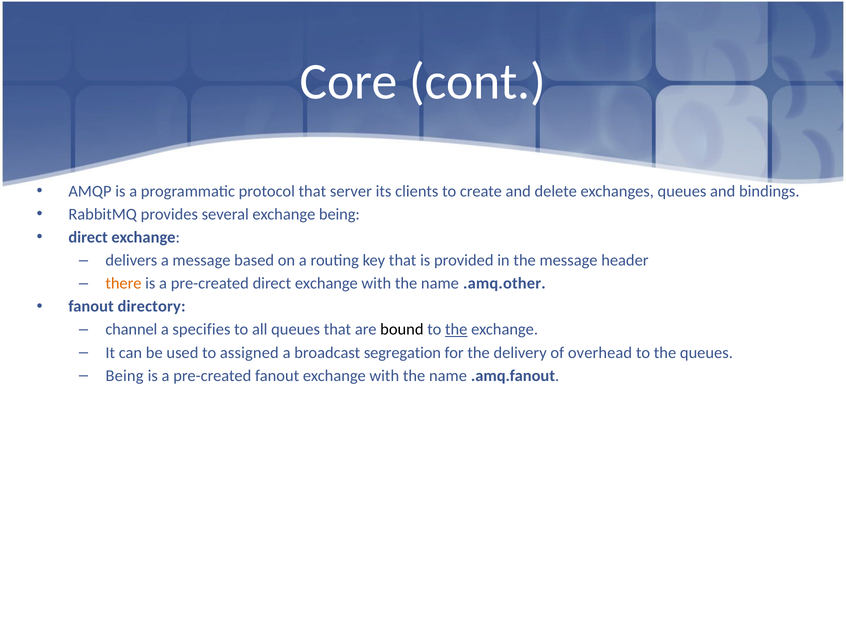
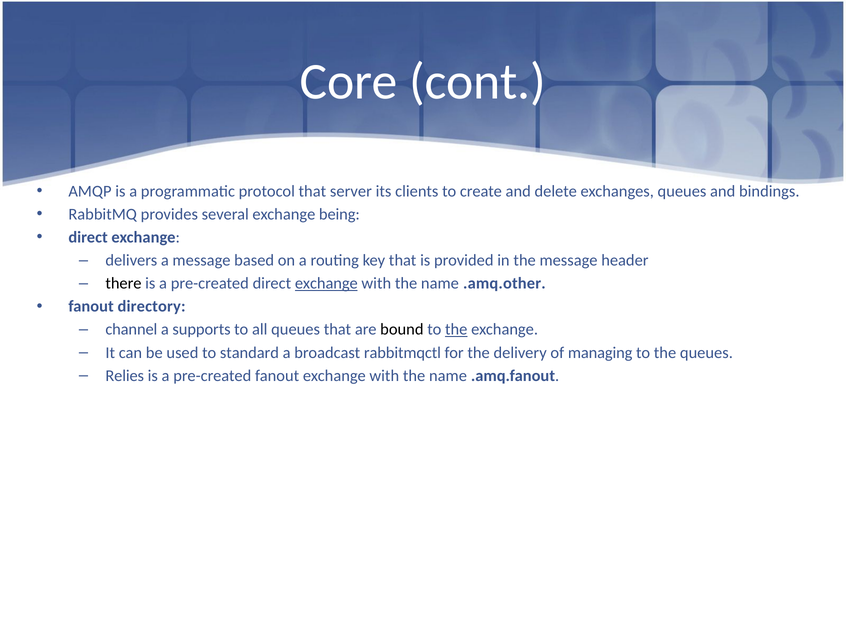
there colour: orange -> black
exchange at (326, 284) underline: none -> present
specifies: specifies -> supports
assigned: assigned -> standard
segregation: segregation -> rabbitmqctl
overhead: overhead -> managing
Being at (125, 376): Being -> Relies
